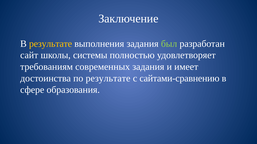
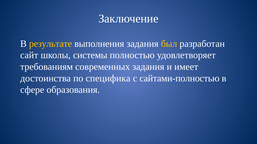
был colour: light green -> yellow
по результате: результате -> специфика
сайтами-сравнению: сайтами-сравнению -> сайтами-полностью
